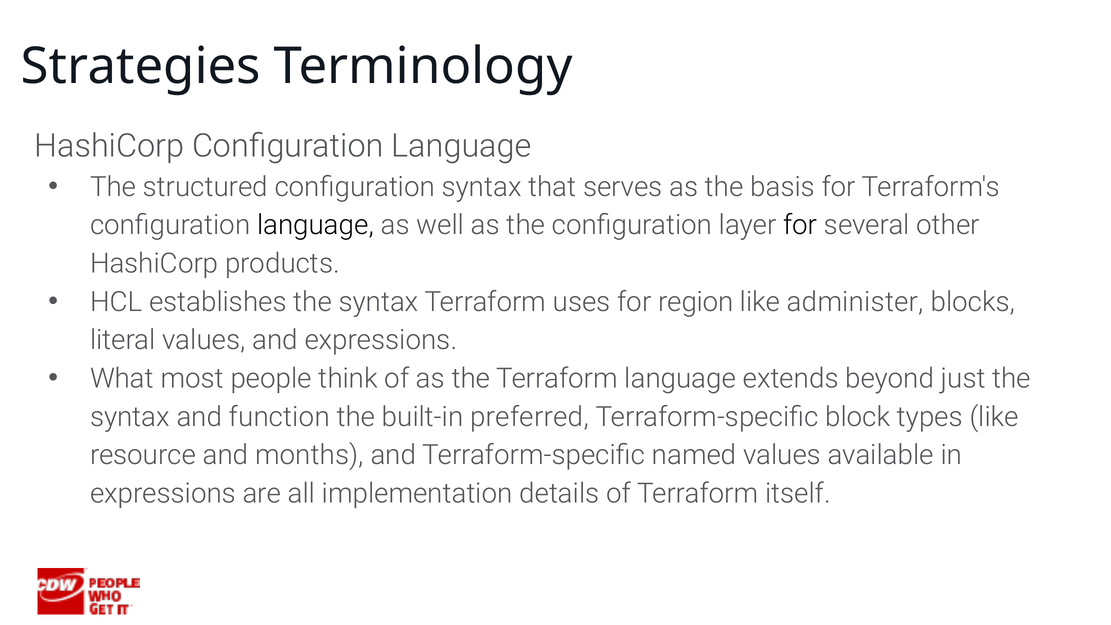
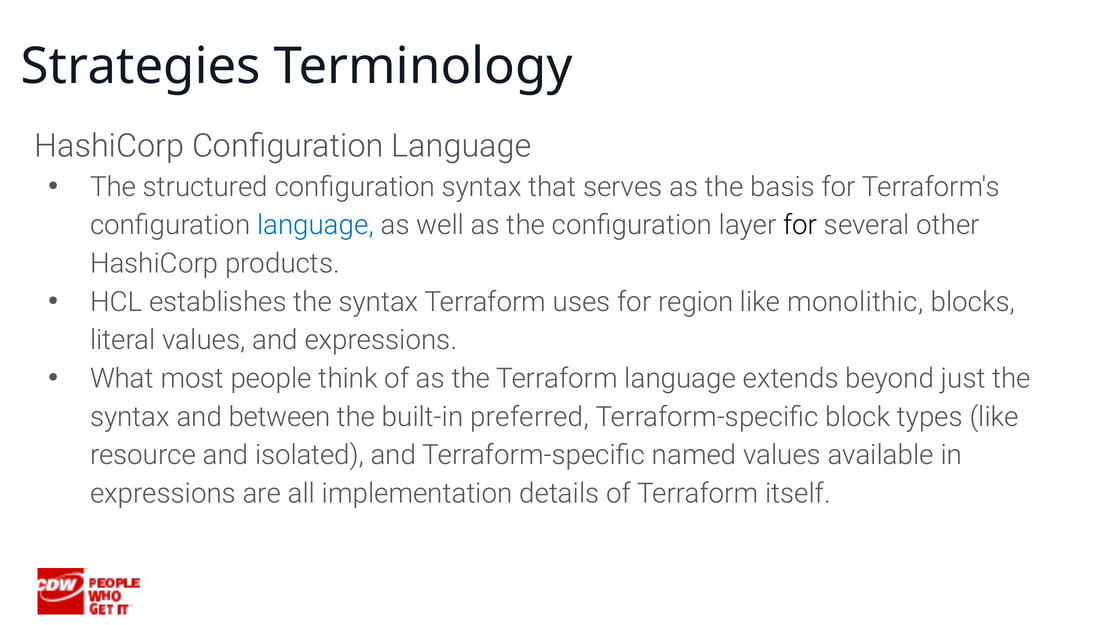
language at (315, 225) colour: black -> blue
administer: administer -> monolithic
function: function -> between
months: months -> isolated
